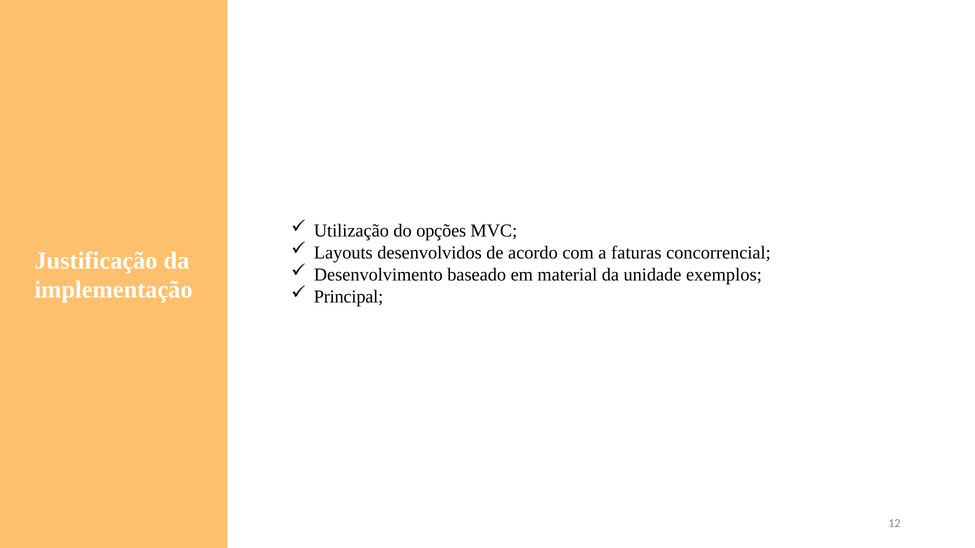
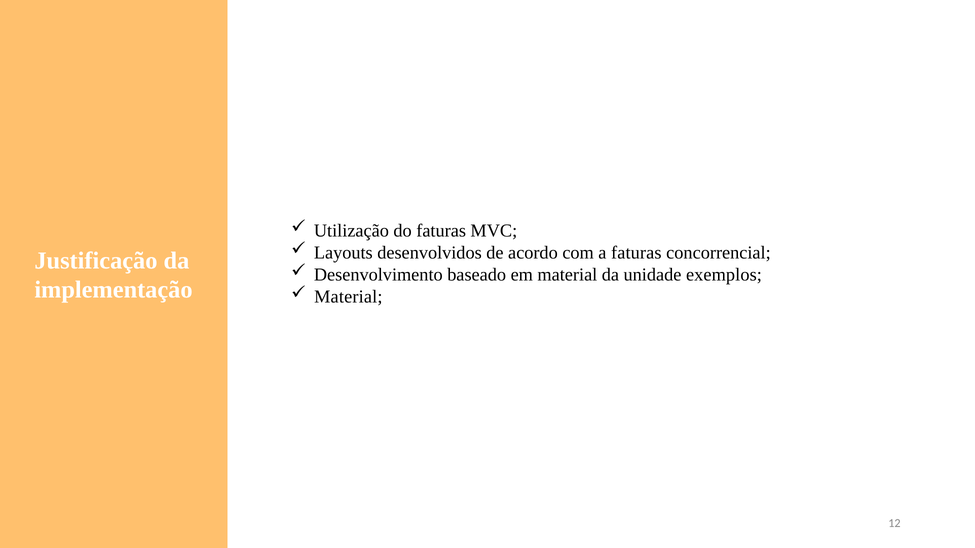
do opções: opções -> faturas
Principal at (349, 297): Principal -> Material
